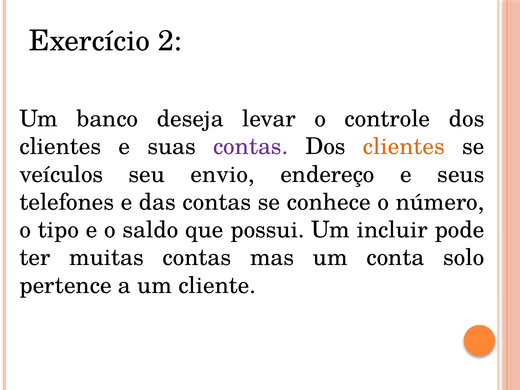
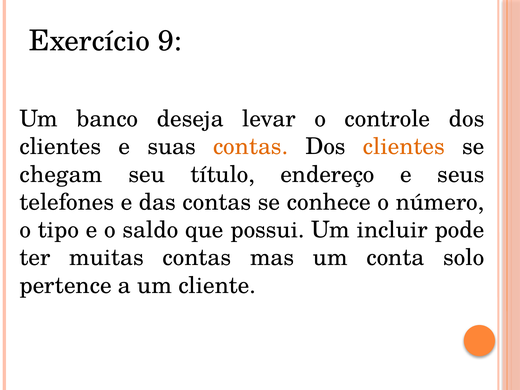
2: 2 -> 9
contas at (251, 147) colour: purple -> orange
veículos: veículos -> chegam
envio: envio -> título
